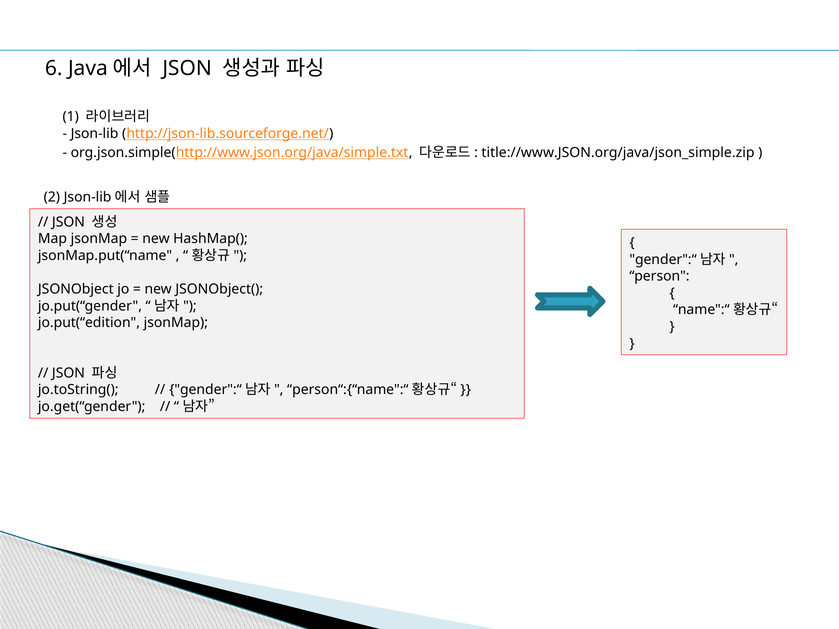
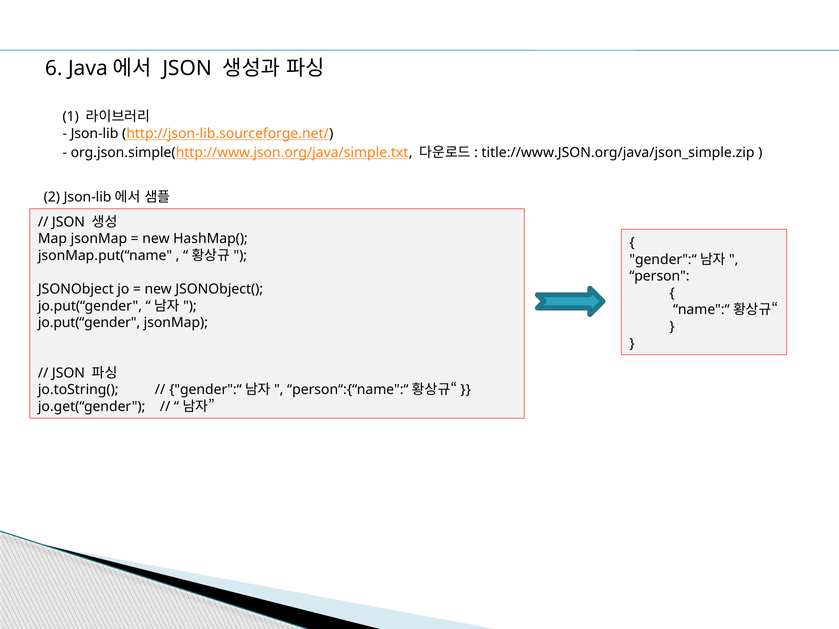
jo.put(“edition at (89, 323): jo.put(“edition -> jo.put(“gender
